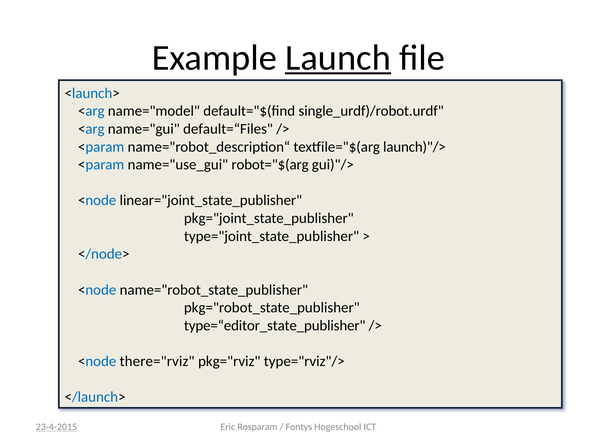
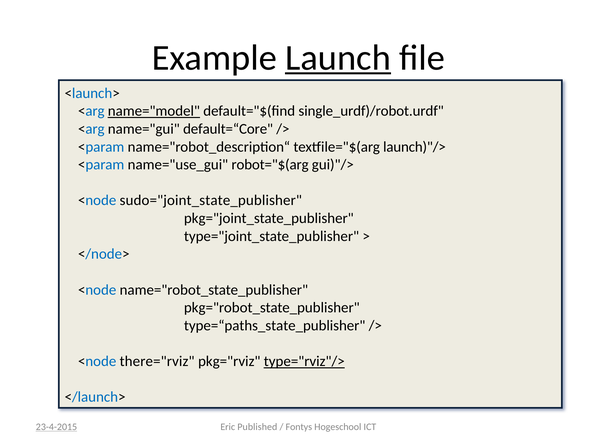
name="model underline: none -> present
default=“Files: default=“Files -> default=“Core
linear="joint_state_publisher: linear="joint_state_publisher -> sudo="joint_state_publisher
type=“editor_state_publisher: type=“editor_state_publisher -> type=“paths_state_publisher
type="rviz"/> underline: none -> present
Rosparam: Rosparam -> Published
